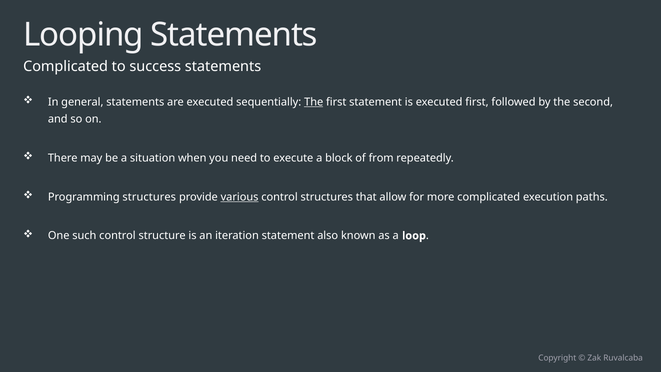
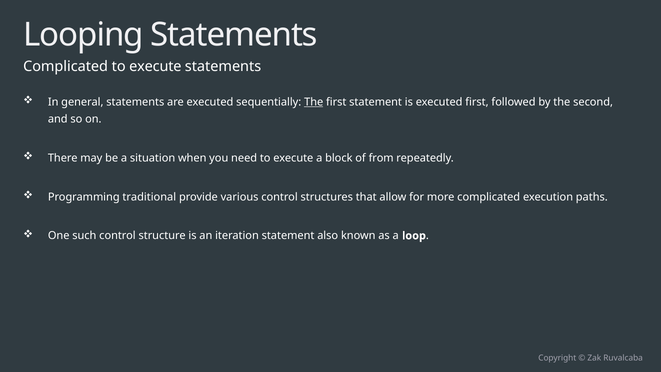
success at (155, 67): success -> execute
Programming structures: structures -> traditional
various underline: present -> none
